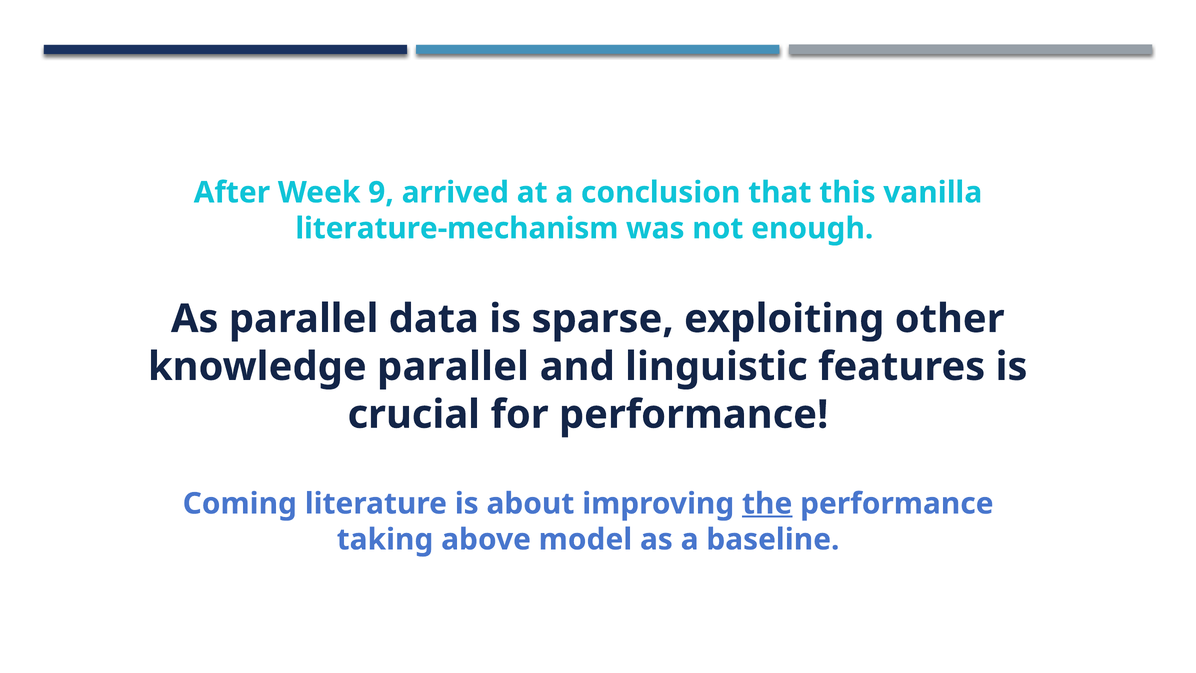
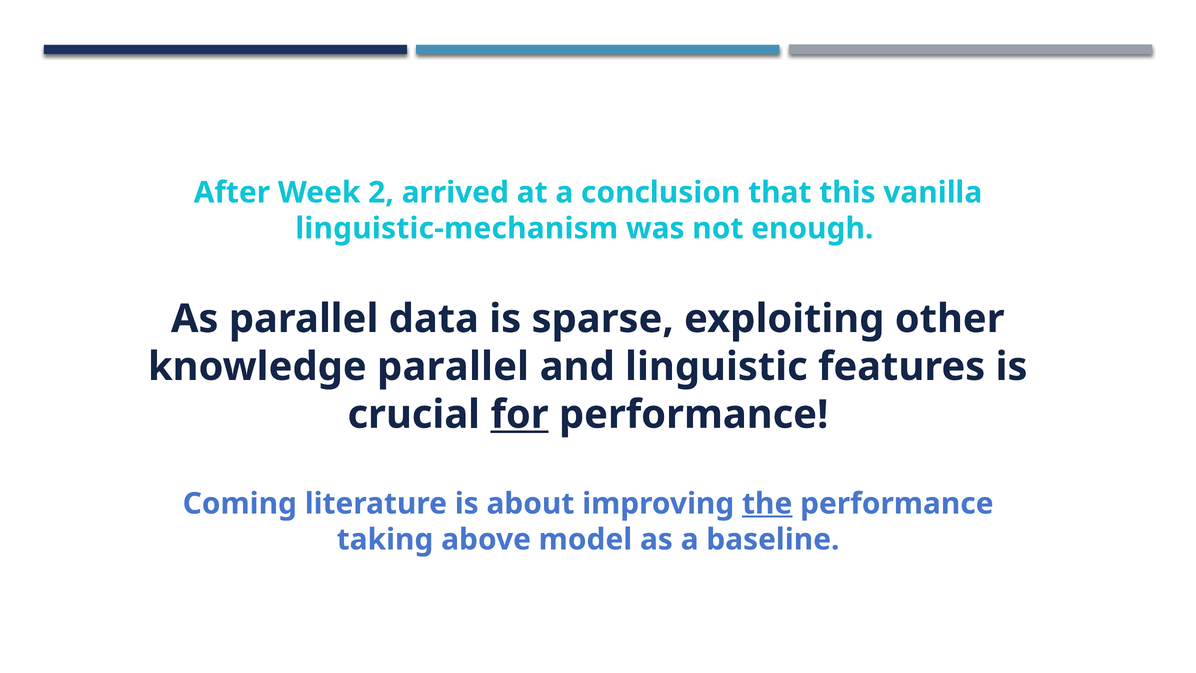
9: 9 -> 2
literature-mechanism: literature-mechanism -> linguistic-mechanism
for underline: none -> present
